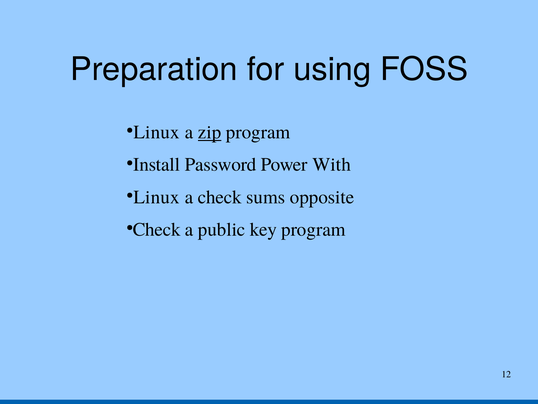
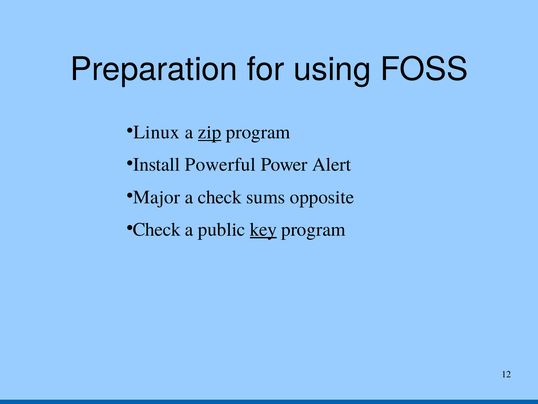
Password: Password -> Powerful
With: With -> Alert
Linux at (157, 197): Linux -> Major
key underline: none -> present
